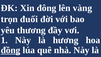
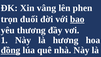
đông: đông -> vâng
vàng: vàng -> phen
bao underline: none -> present
